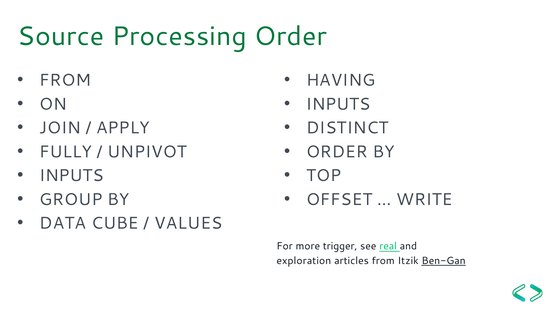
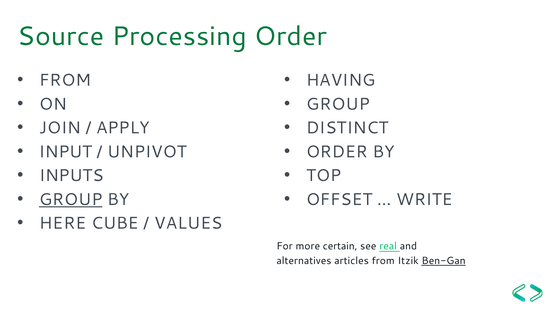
INPUTS at (338, 104): INPUTS -> GROUP
FULLY: FULLY -> INPUT
GROUP at (71, 199) underline: none -> present
DATA: DATA -> HERE
trigger: trigger -> certain
exploration: exploration -> alternatives
